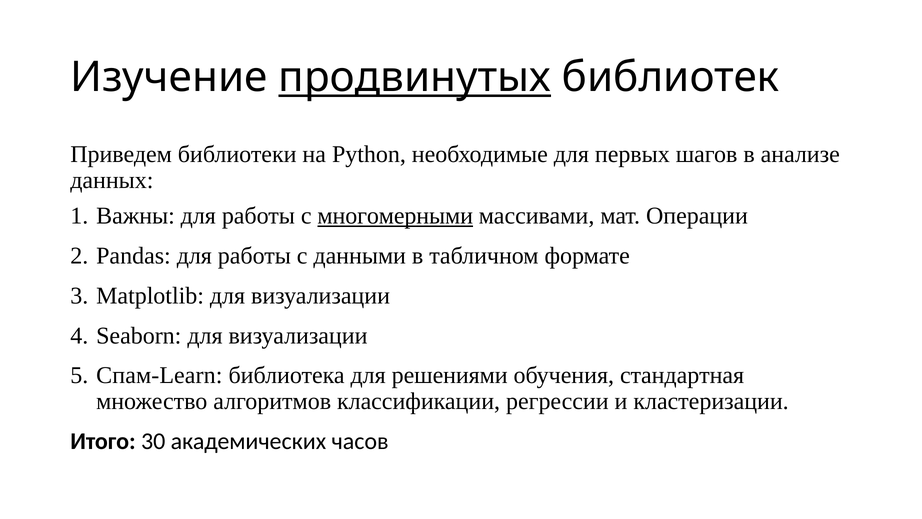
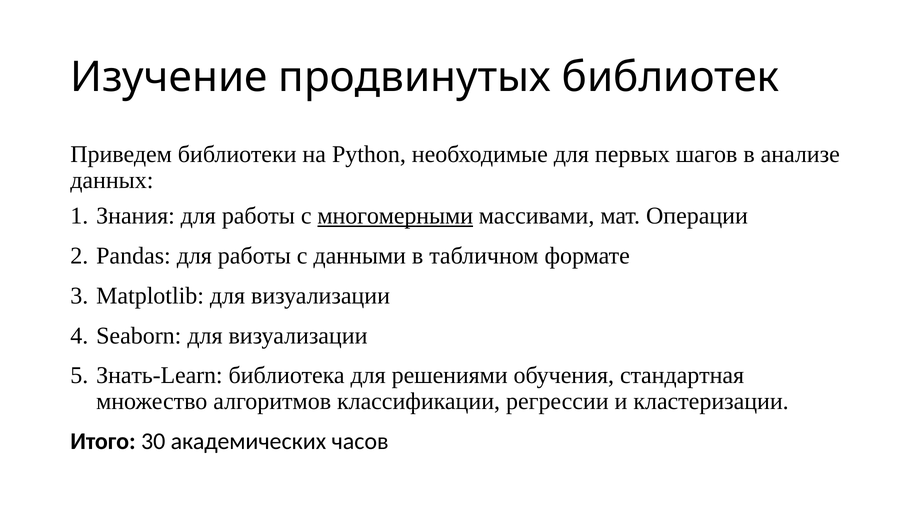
продвинутых underline: present -> none
Важны: Важны -> Знания
Спам-Learn: Спам-Learn -> Знать-Learn
